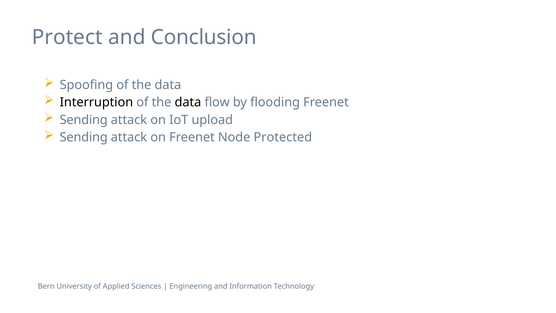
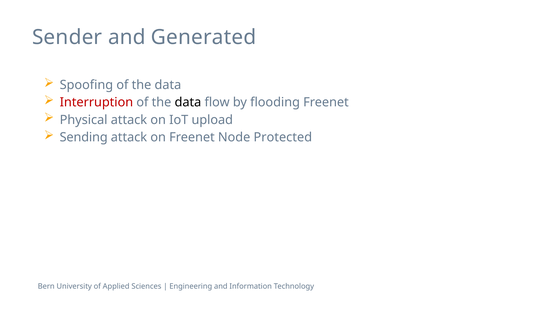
Protect: Protect -> Sender
Conclusion: Conclusion -> Generated
Interruption colour: black -> red
Sending at (84, 120): Sending -> Physical
